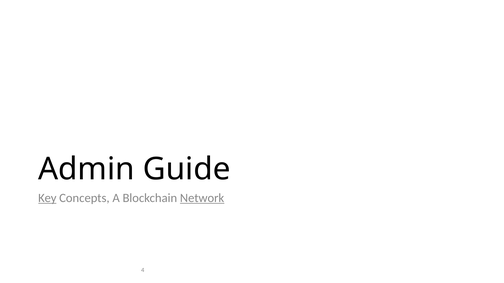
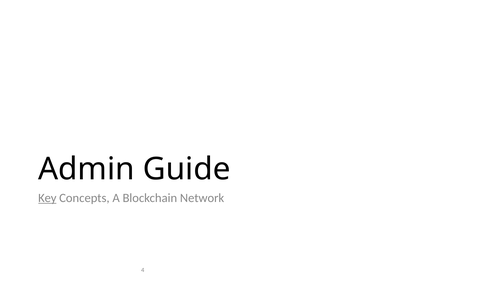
Network underline: present -> none
